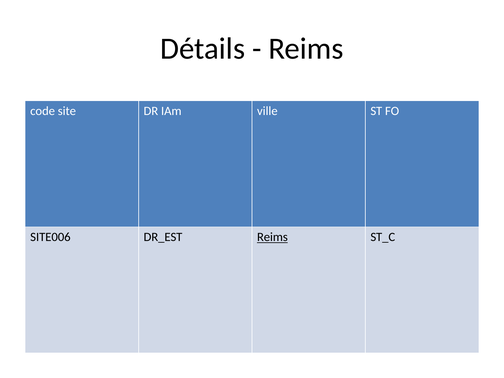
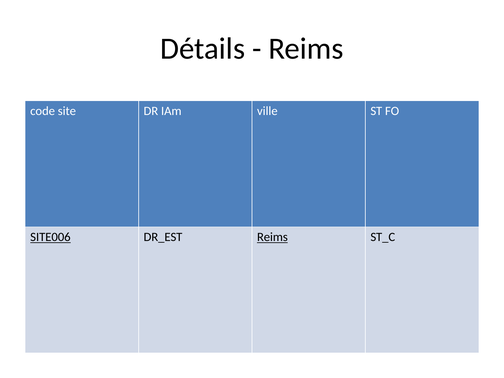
SITE006 underline: none -> present
